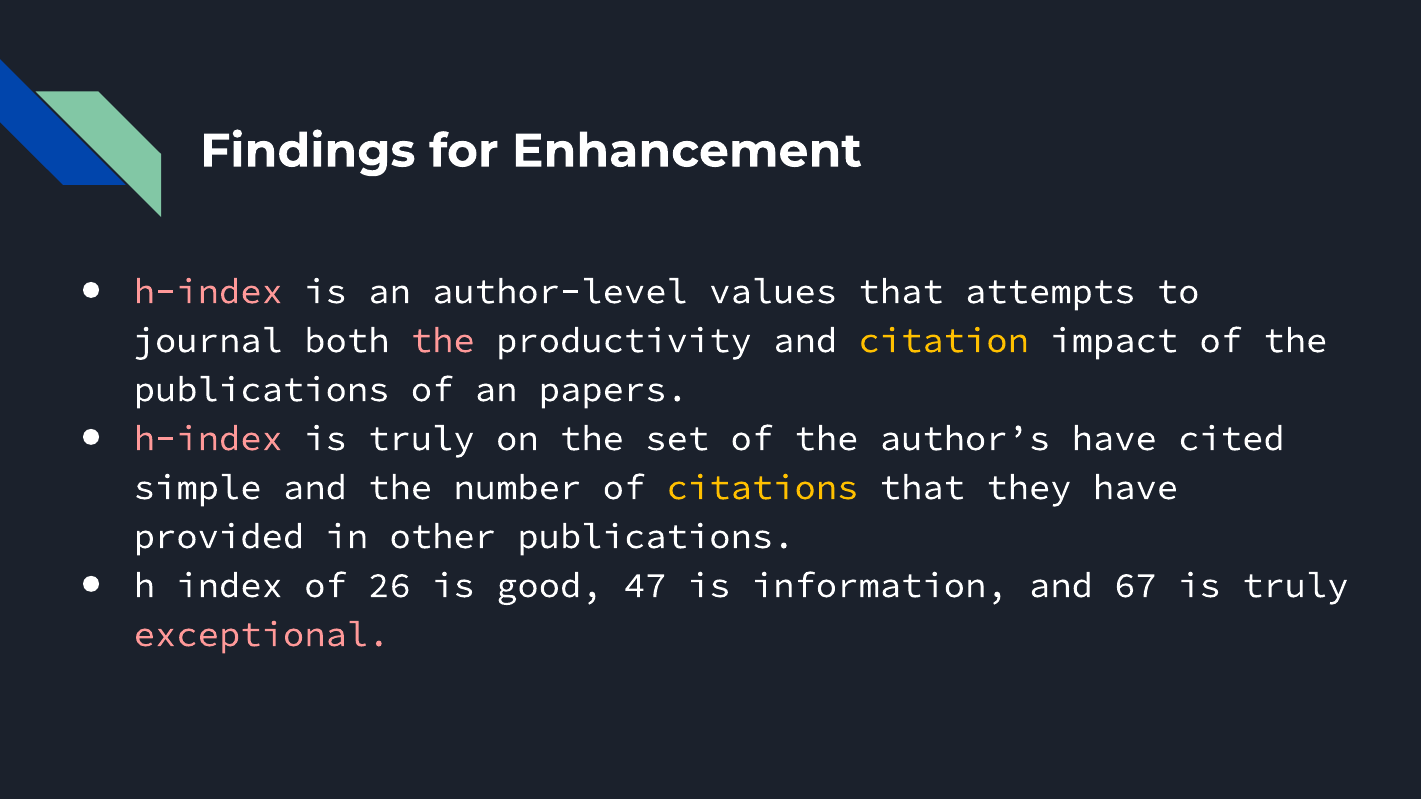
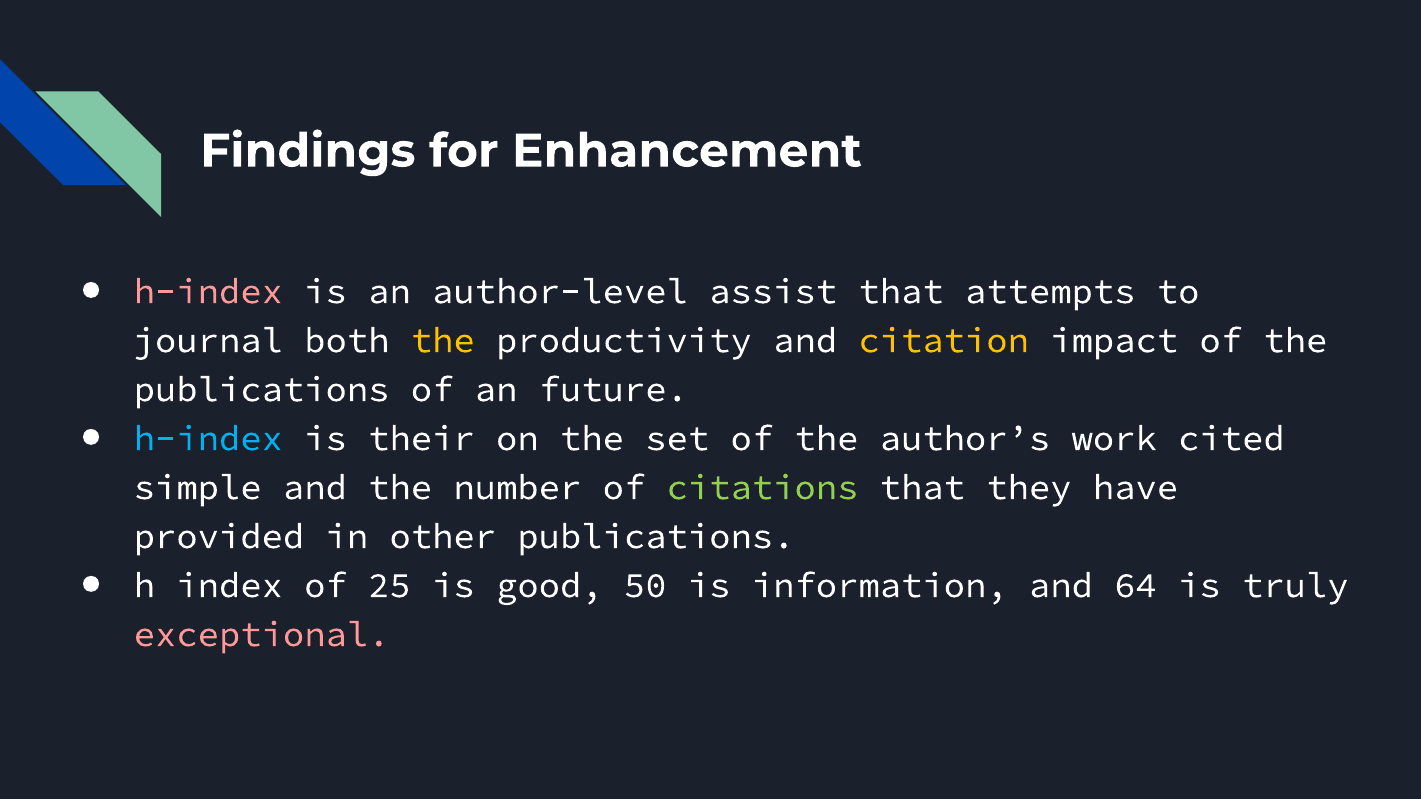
values: values -> assist
the at (443, 341) colour: pink -> yellow
papers: papers -> future
h-index at (208, 439) colour: pink -> light blue
truly at (421, 439): truly -> their
author’s have: have -> work
citations colour: yellow -> light green
26: 26 -> 25
47: 47 -> 50
67: 67 -> 64
